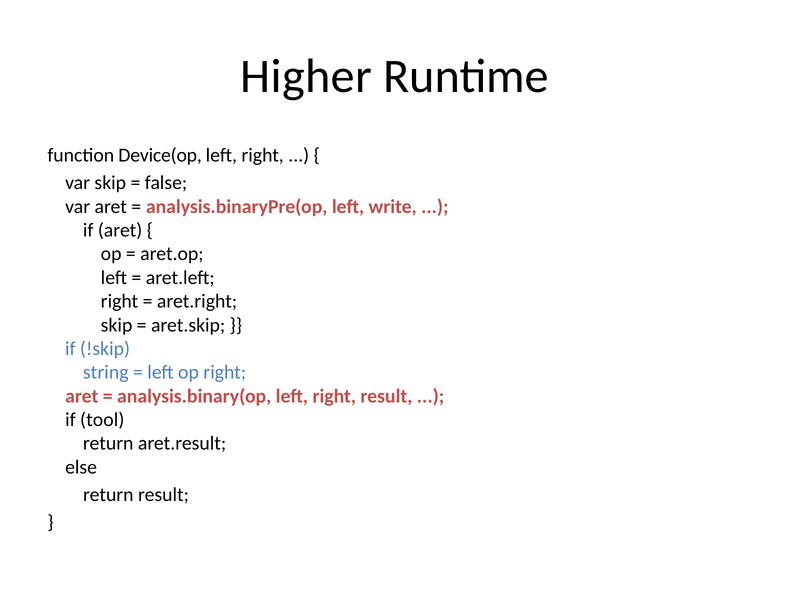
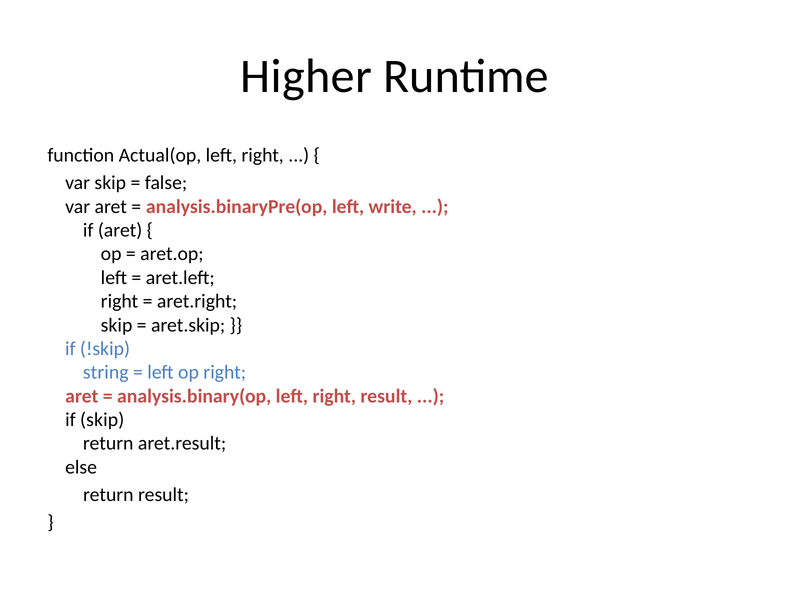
Device(op: Device(op -> Actual(op
if tool: tool -> skip
